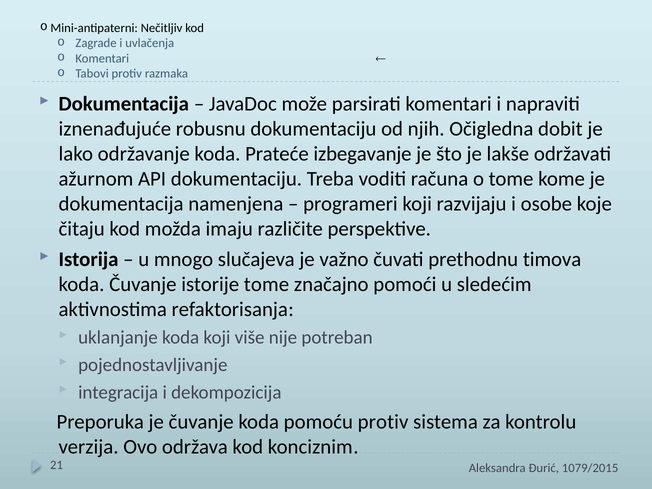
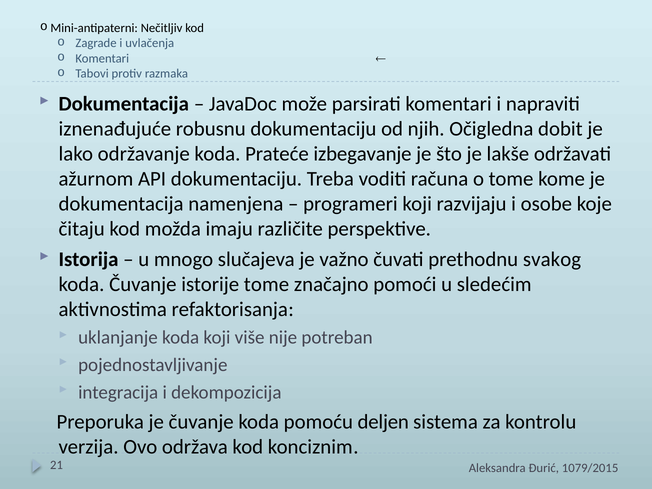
timova: timova -> svakog
pomoću protiv: protiv -> deljen
